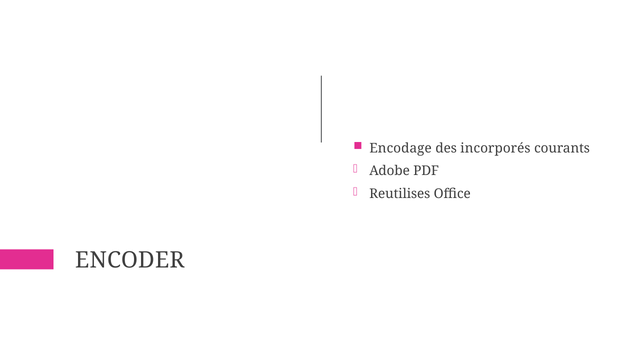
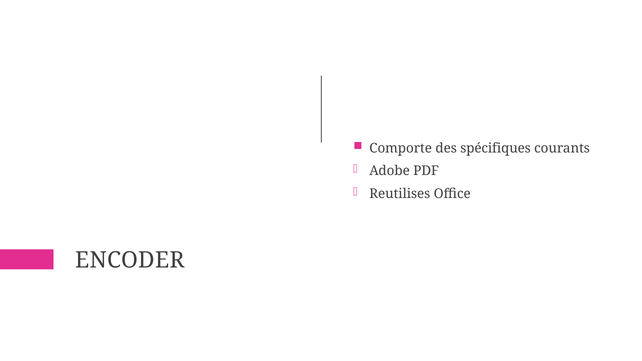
Encodage: Encodage -> Comporte
incorporés: incorporés -> spécifiques
